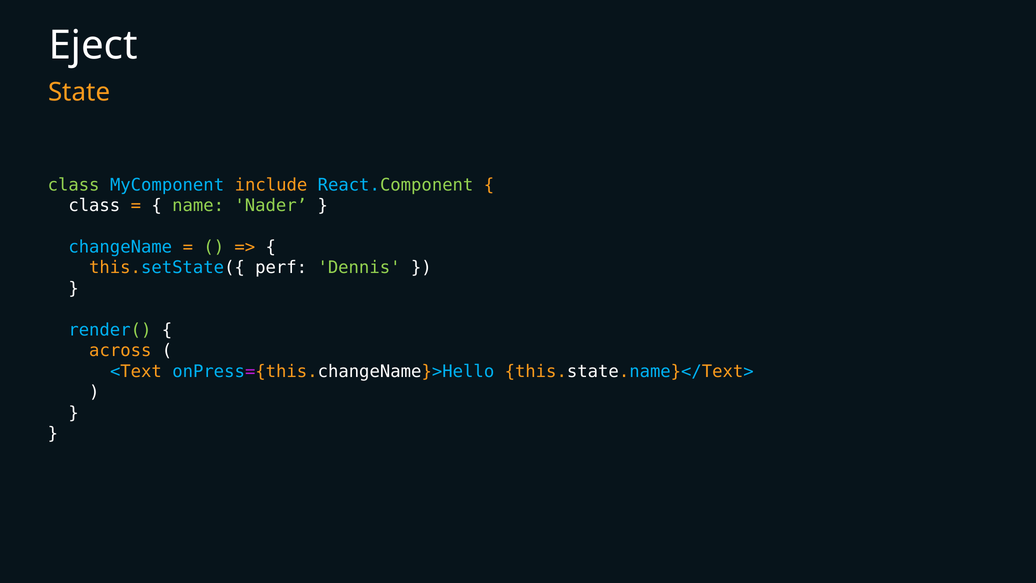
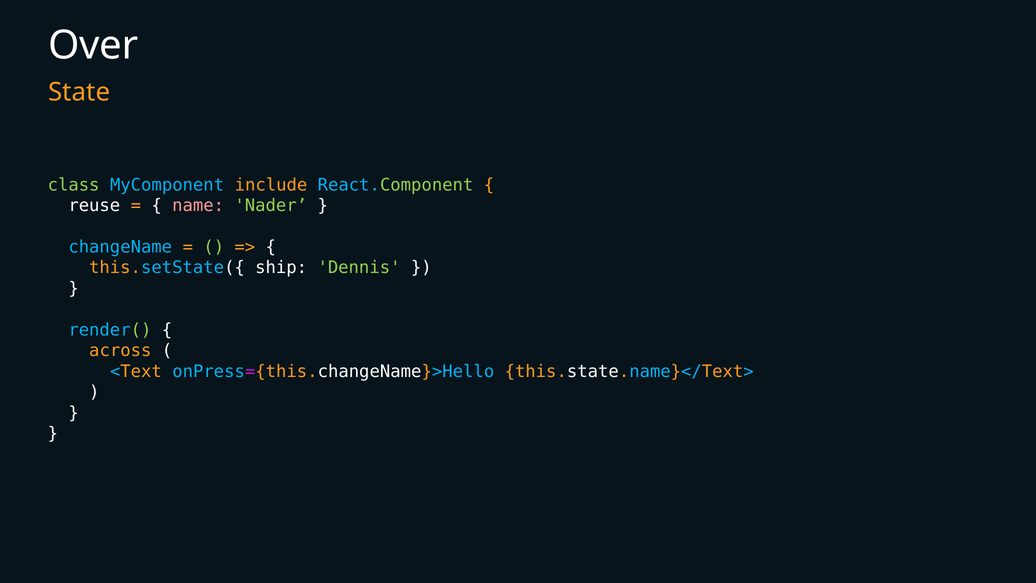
Eject: Eject -> Over
class at (94, 206): class -> reuse
name colour: light green -> pink
perf: perf -> ship
